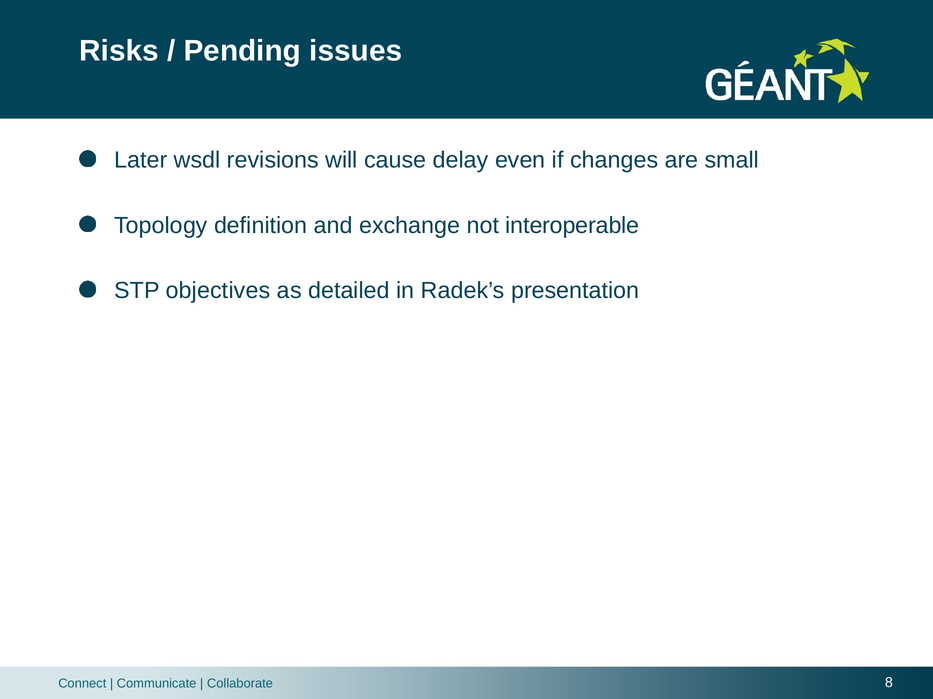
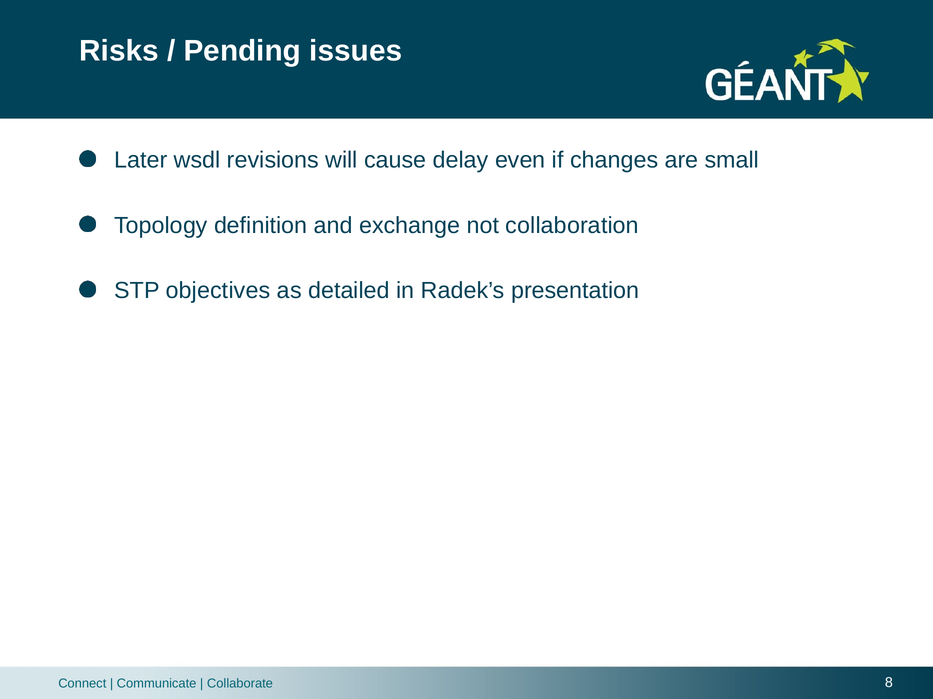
interoperable: interoperable -> collaboration
